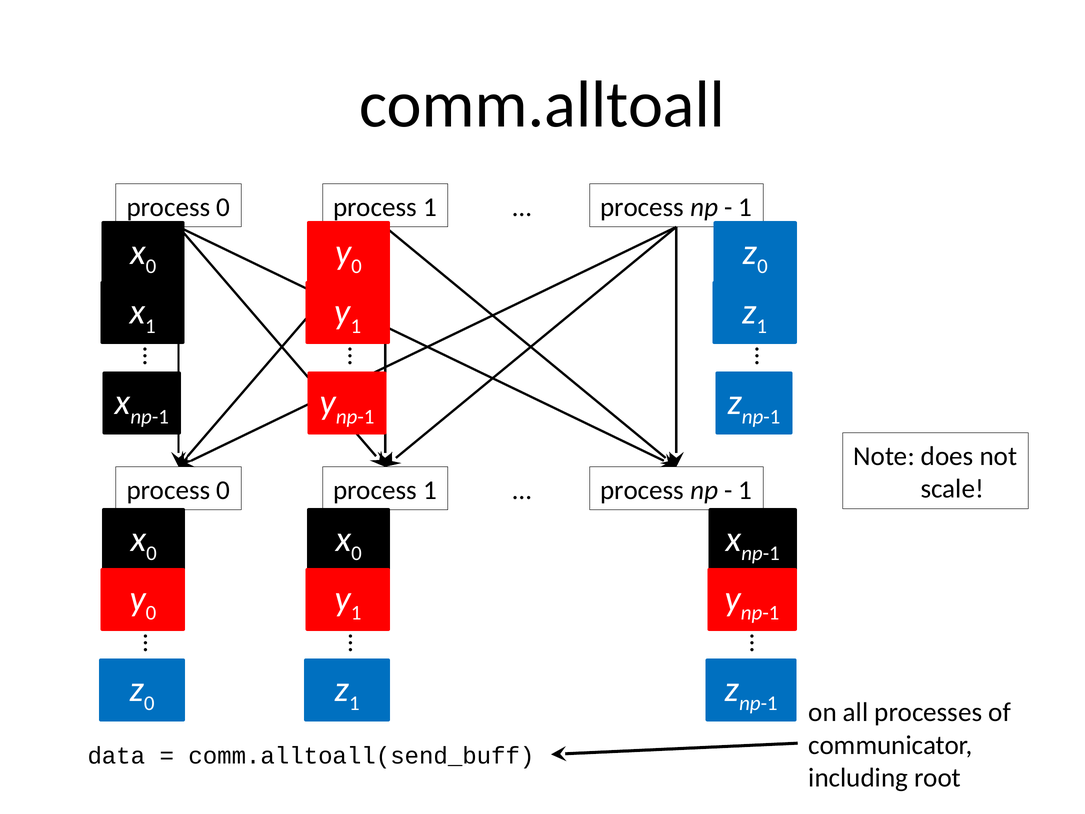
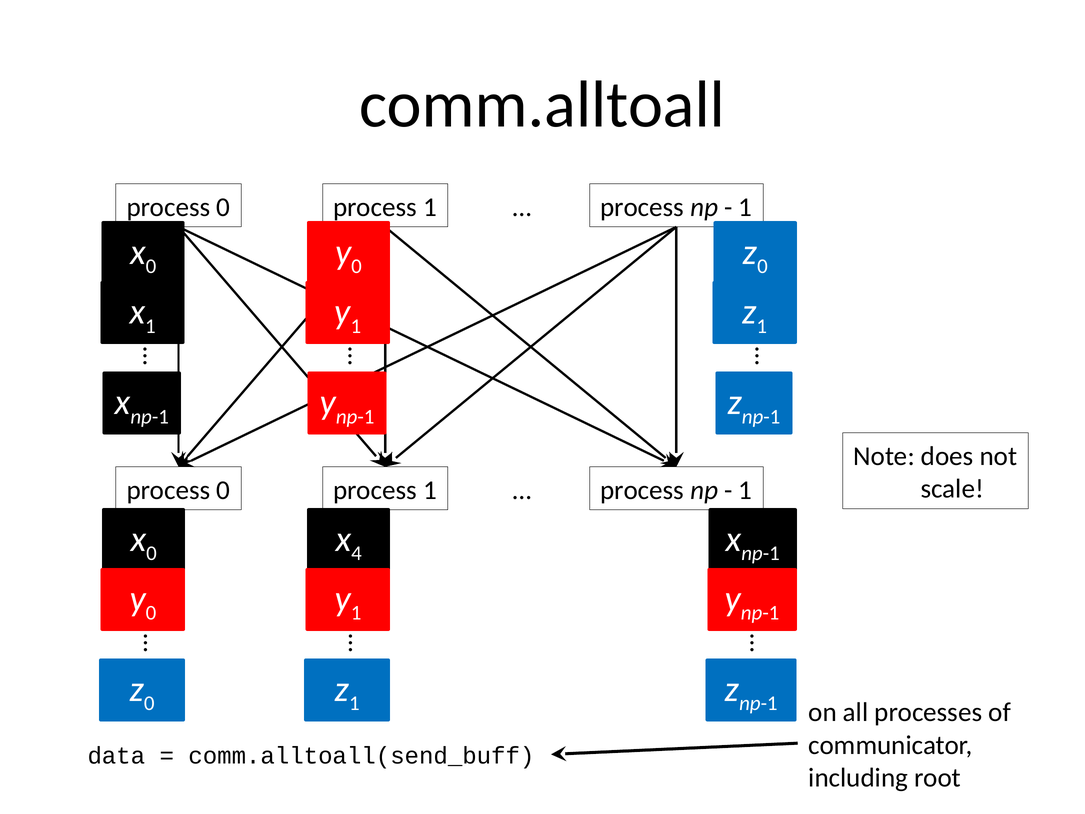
0 at (356, 553): 0 -> 4
